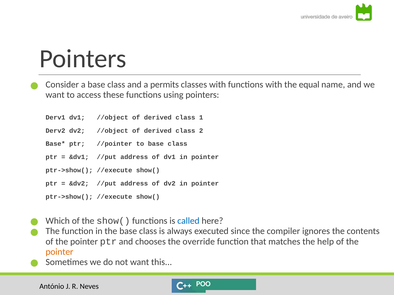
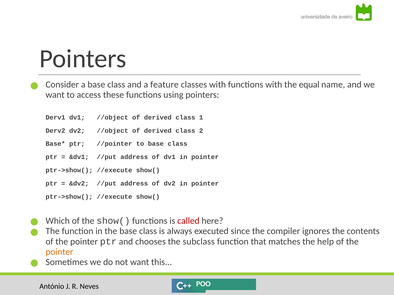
permits: permits -> feature
called colour: blue -> red
override: override -> subclass
